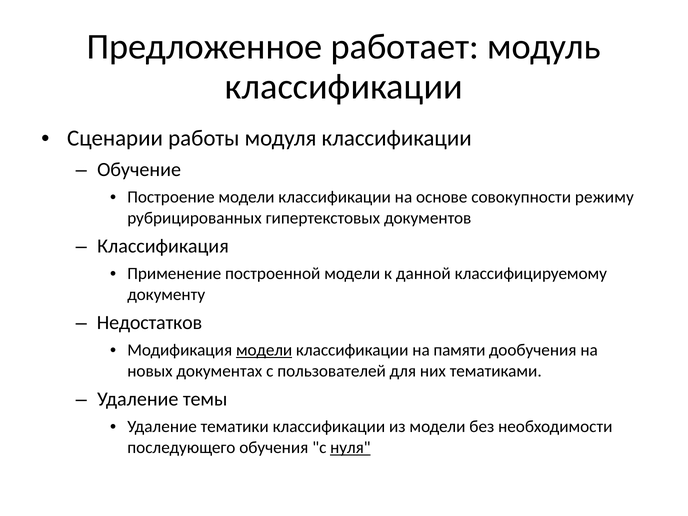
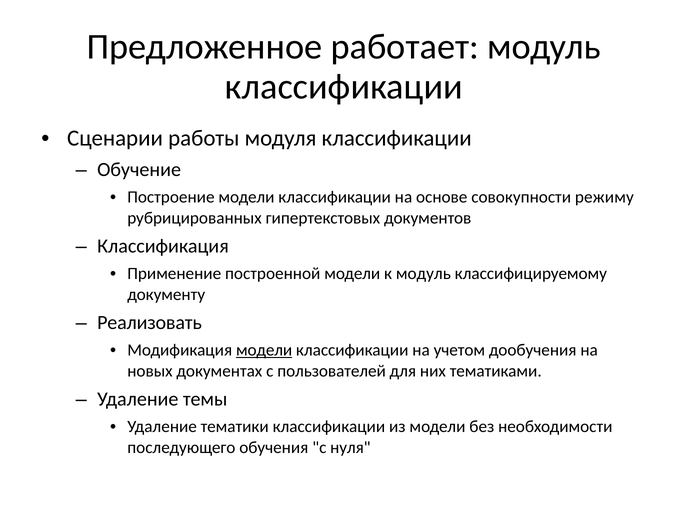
к данной: данной -> модуль
Недостатков: Недостатков -> Реализовать
памяти: памяти -> учетом
нуля underline: present -> none
